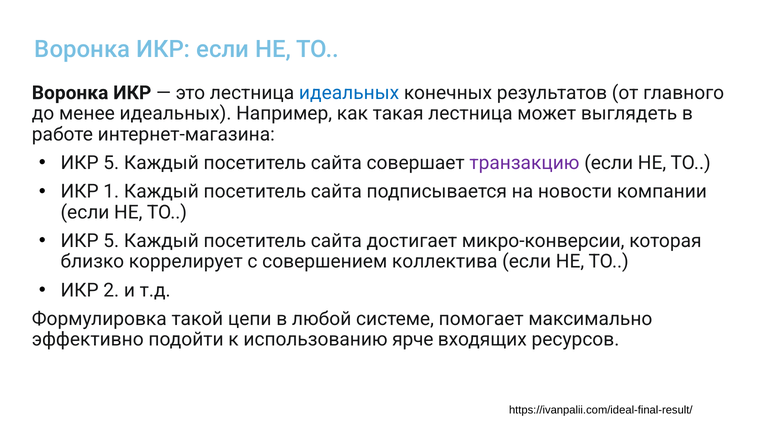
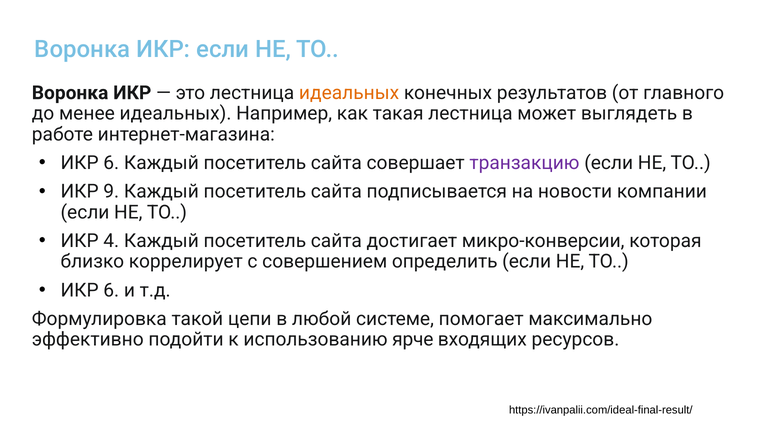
идеальных at (349, 93) colour: blue -> orange
5 at (111, 163): 5 -> 6
1: 1 -> 9
5 at (111, 241): 5 -> 4
коллектива: коллектива -> определить
2 at (111, 291): 2 -> 6
